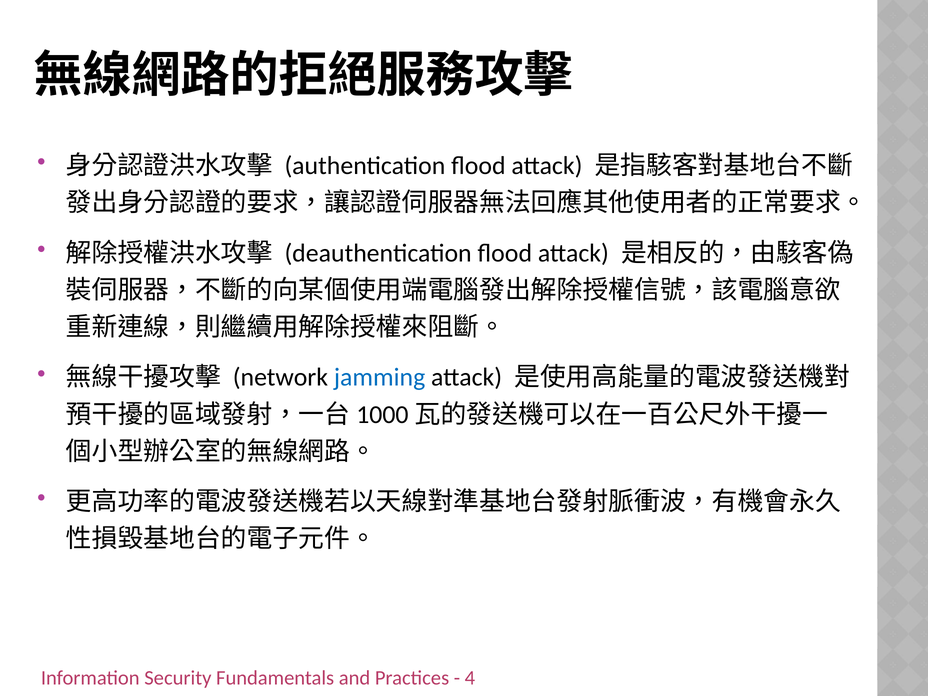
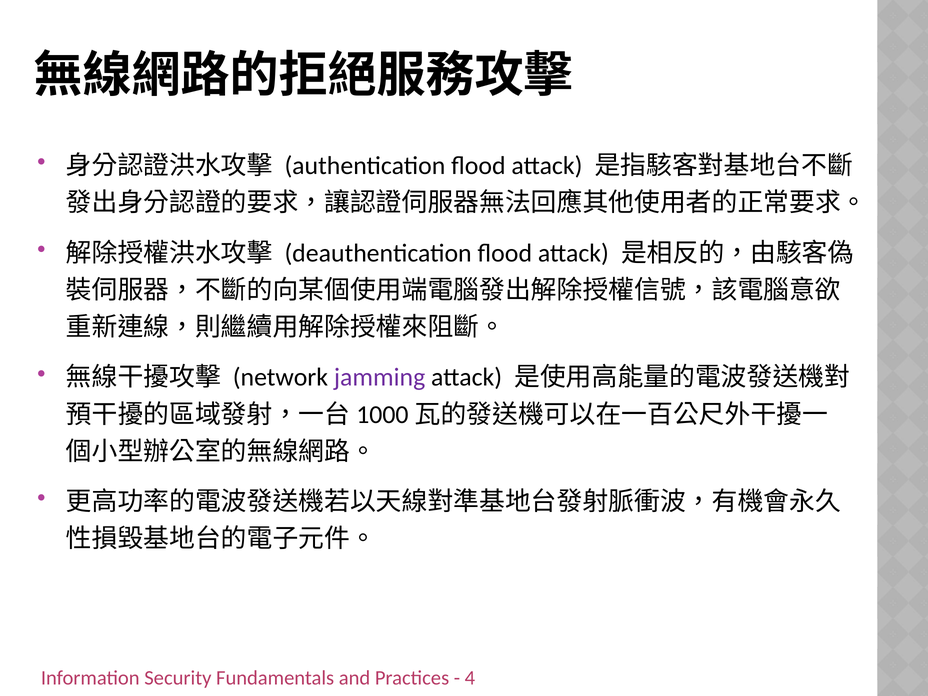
jamming colour: blue -> purple
